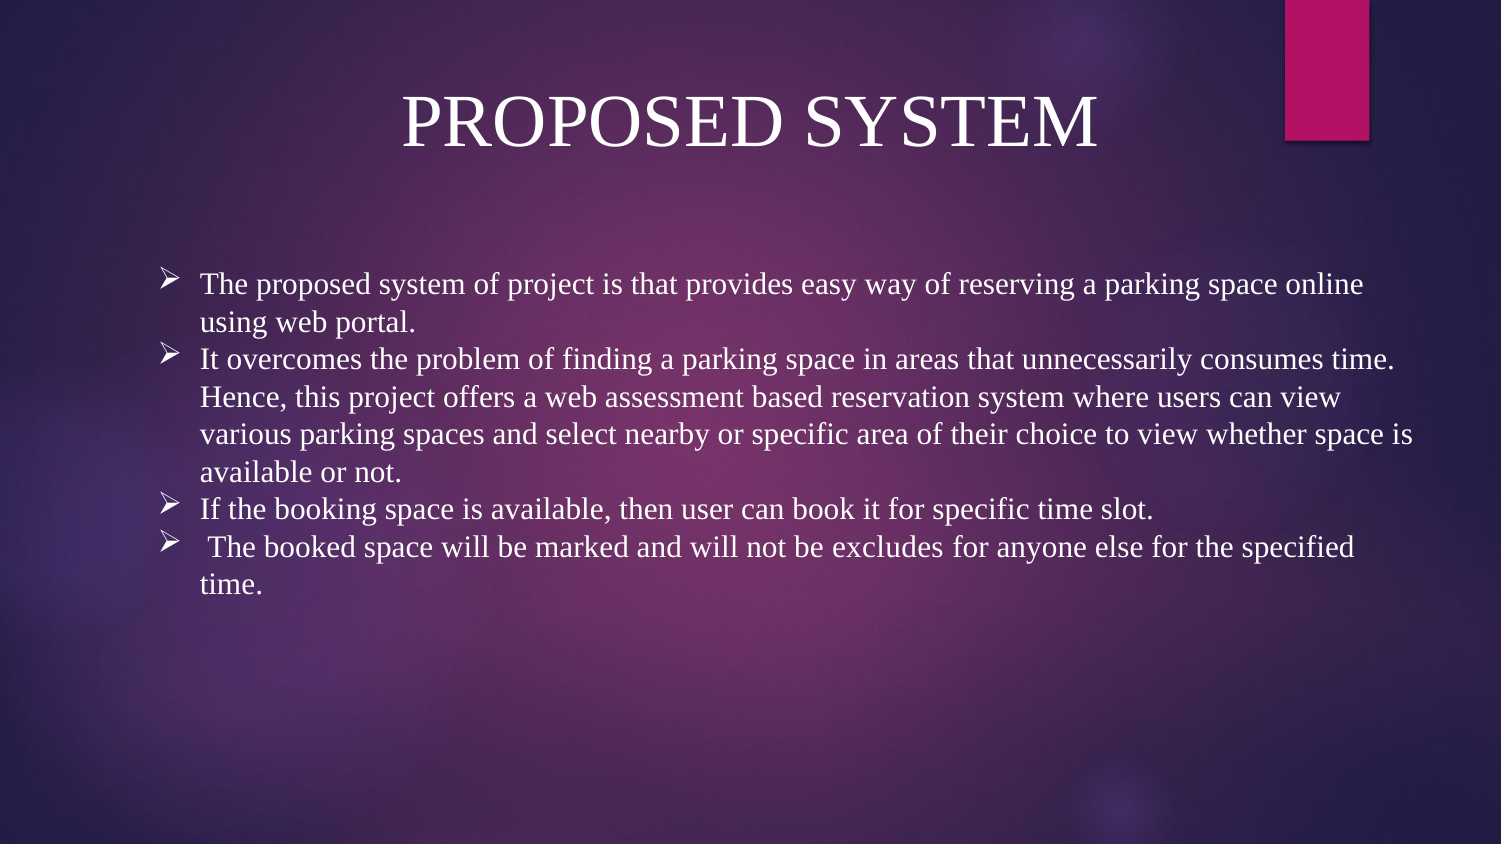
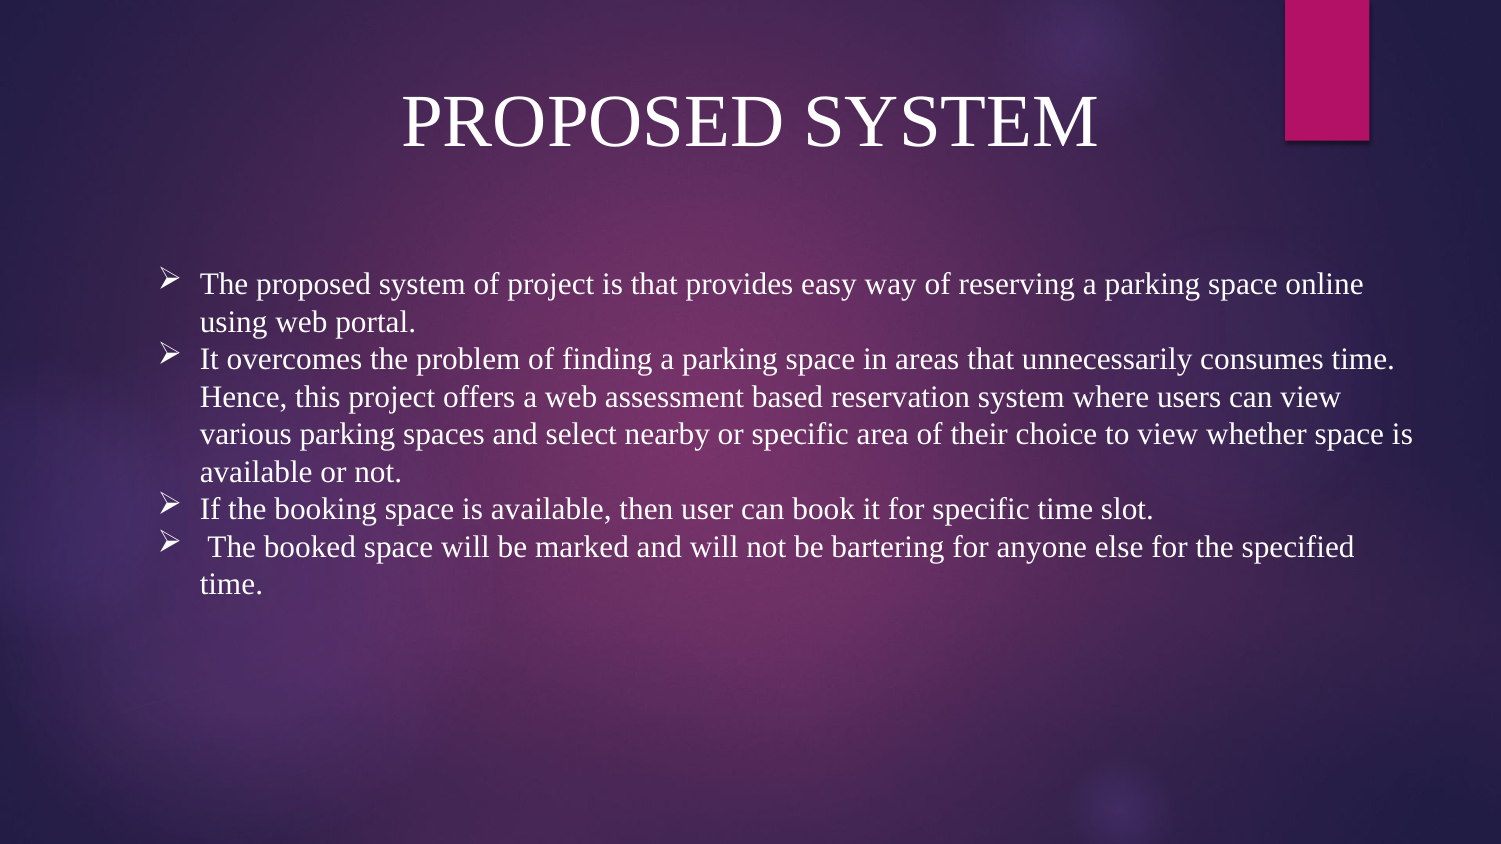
excludes: excludes -> bartering
